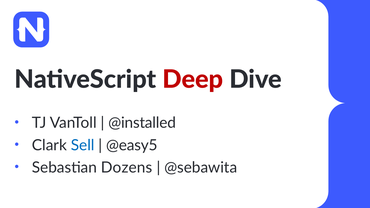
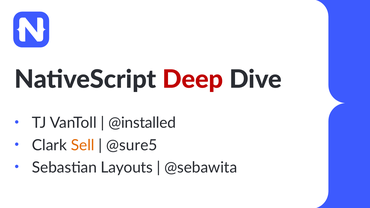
Sell colour: blue -> orange
@easy5: @easy5 -> @sure5
Dozens: Dozens -> Layouts
